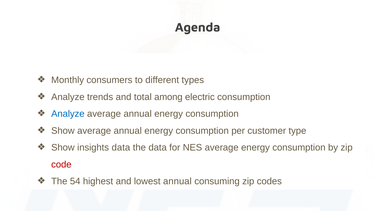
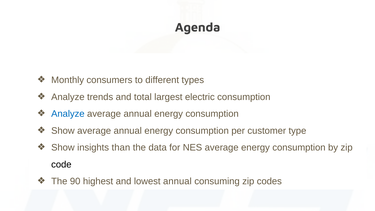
among: among -> largest
insights data: data -> than
code colour: red -> black
54: 54 -> 90
